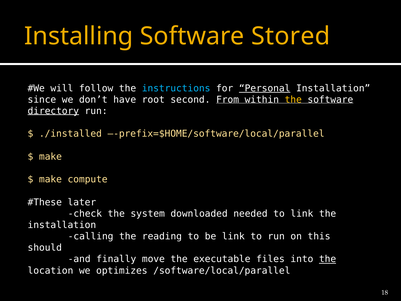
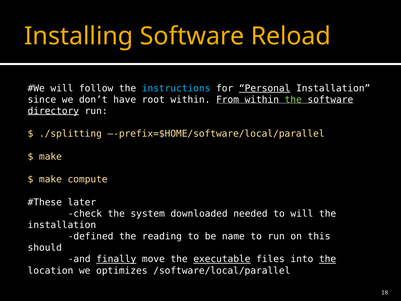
Stored: Stored -> Reload
root second: second -> within
the at (293, 100) colour: yellow -> light green
./installed: ./installed -> ./splitting
to link: link -> will
calling: calling -> defined
be link: link -> name
finally underline: none -> present
executable underline: none -> present
